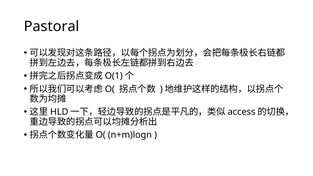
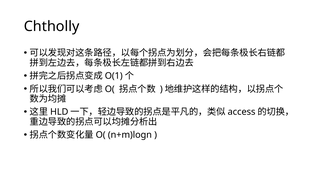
Pastoral: Pastoral -> Chtholly
